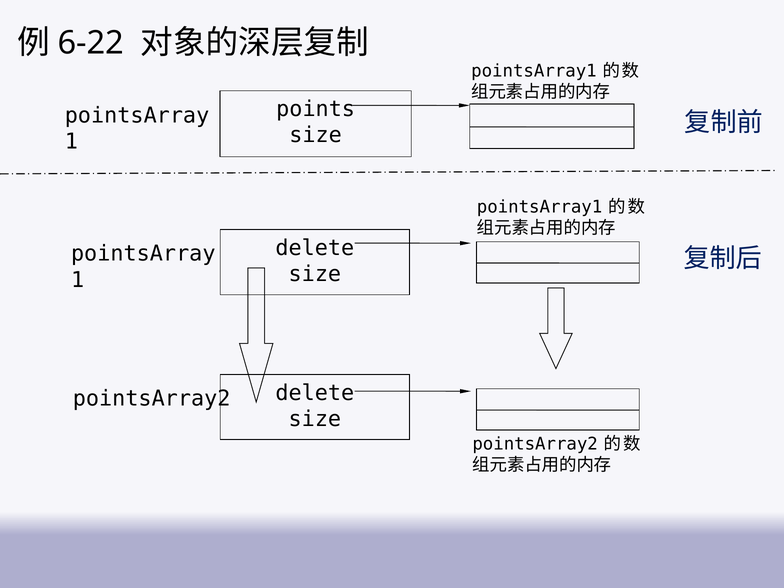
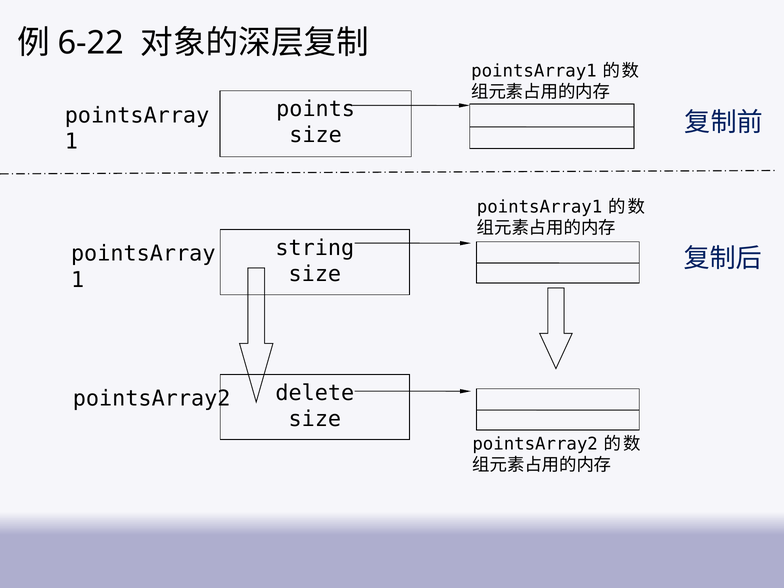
delete at (315, 248): delete -> string
